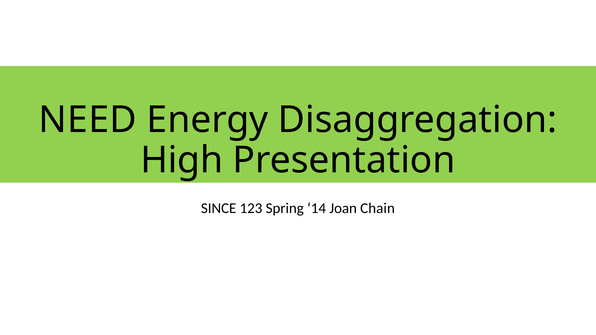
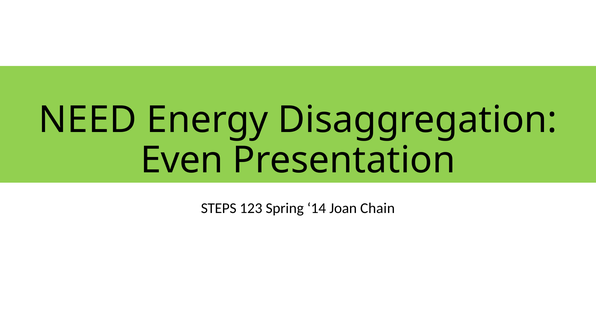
High: High -> Even
SINCE: SINCE -> STEPS
